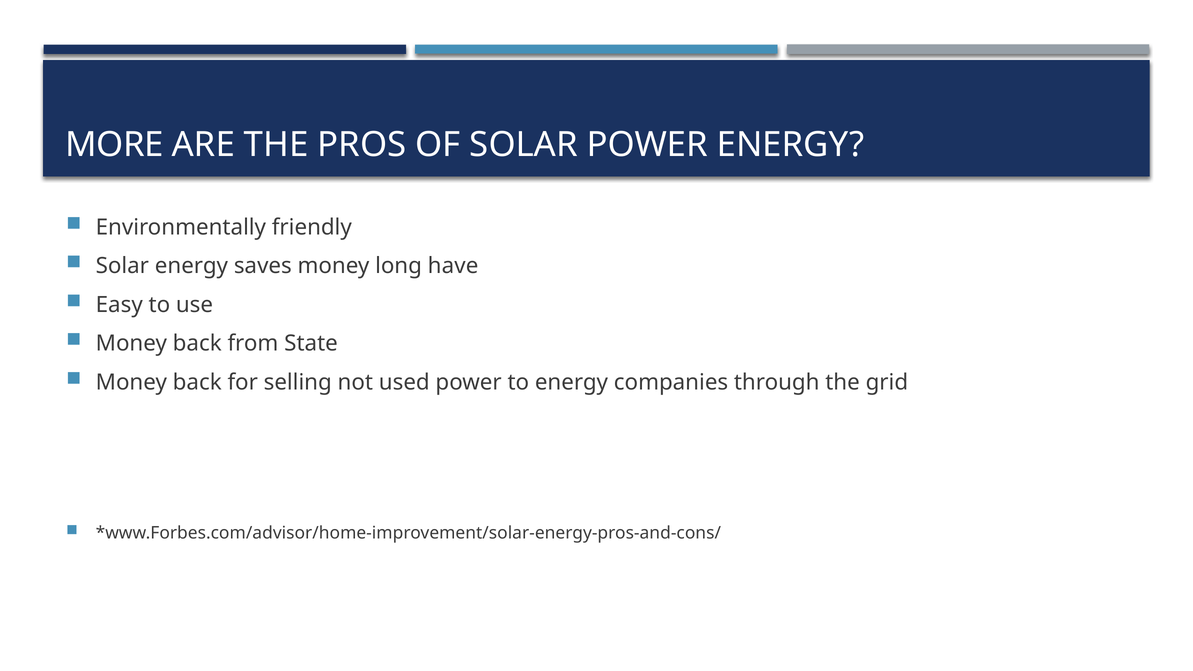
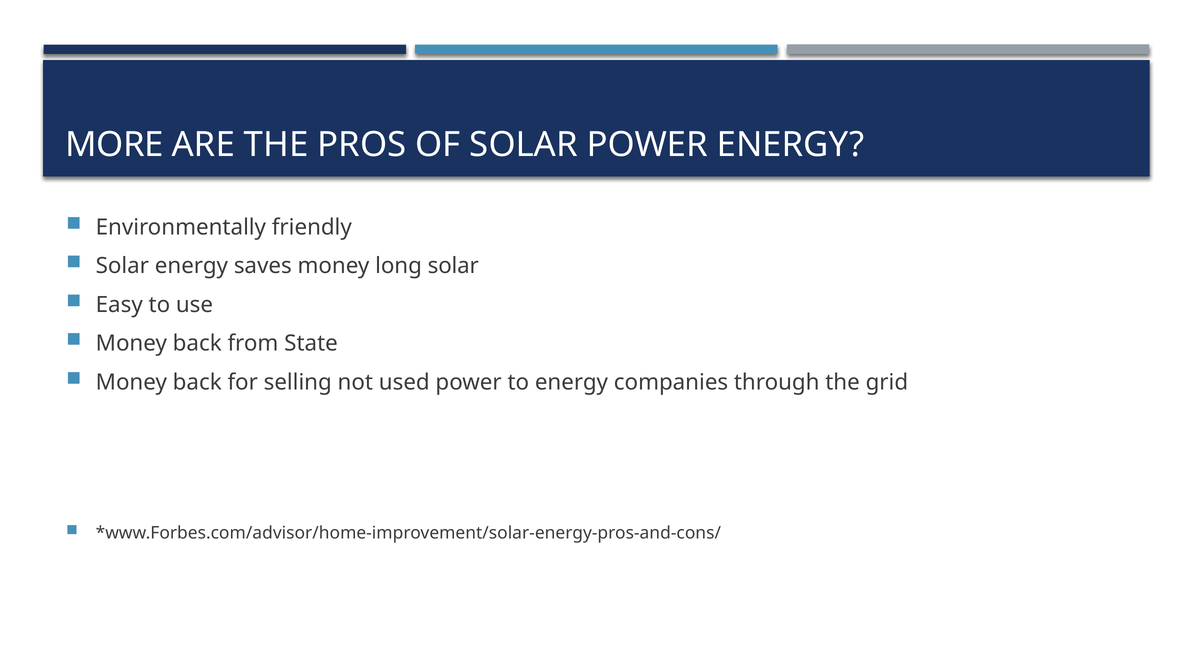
long have: have -> solar
